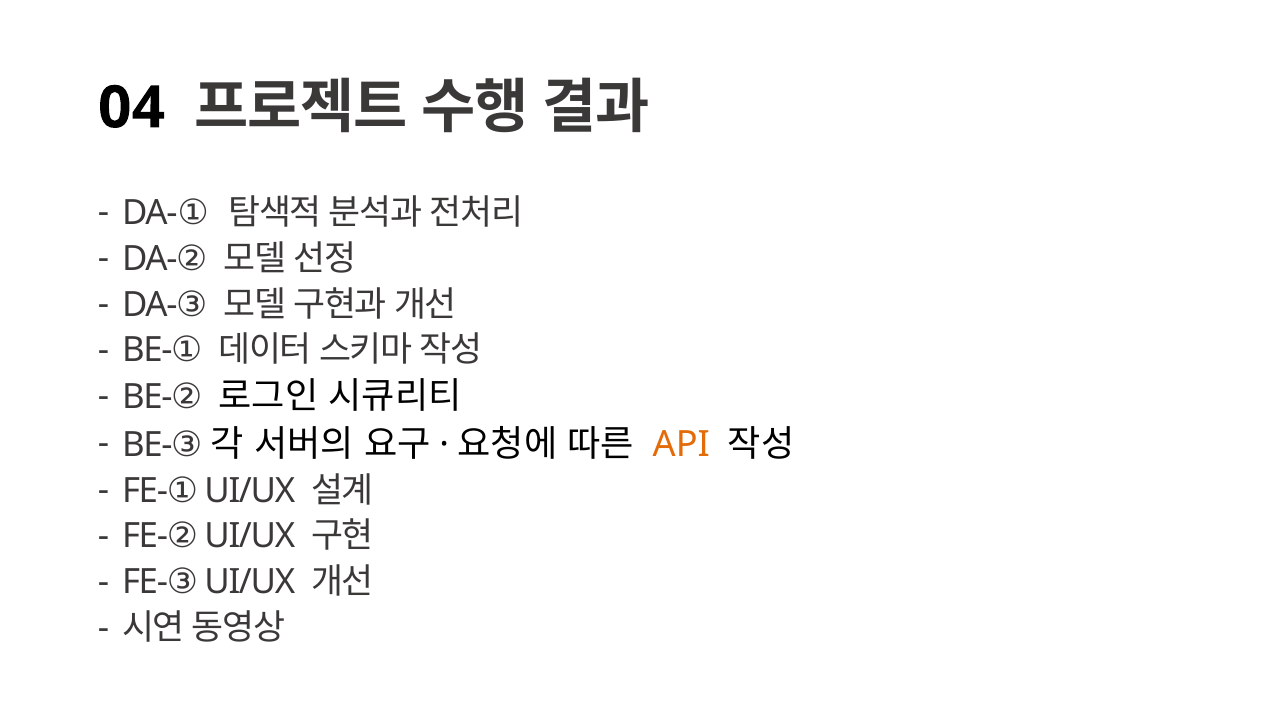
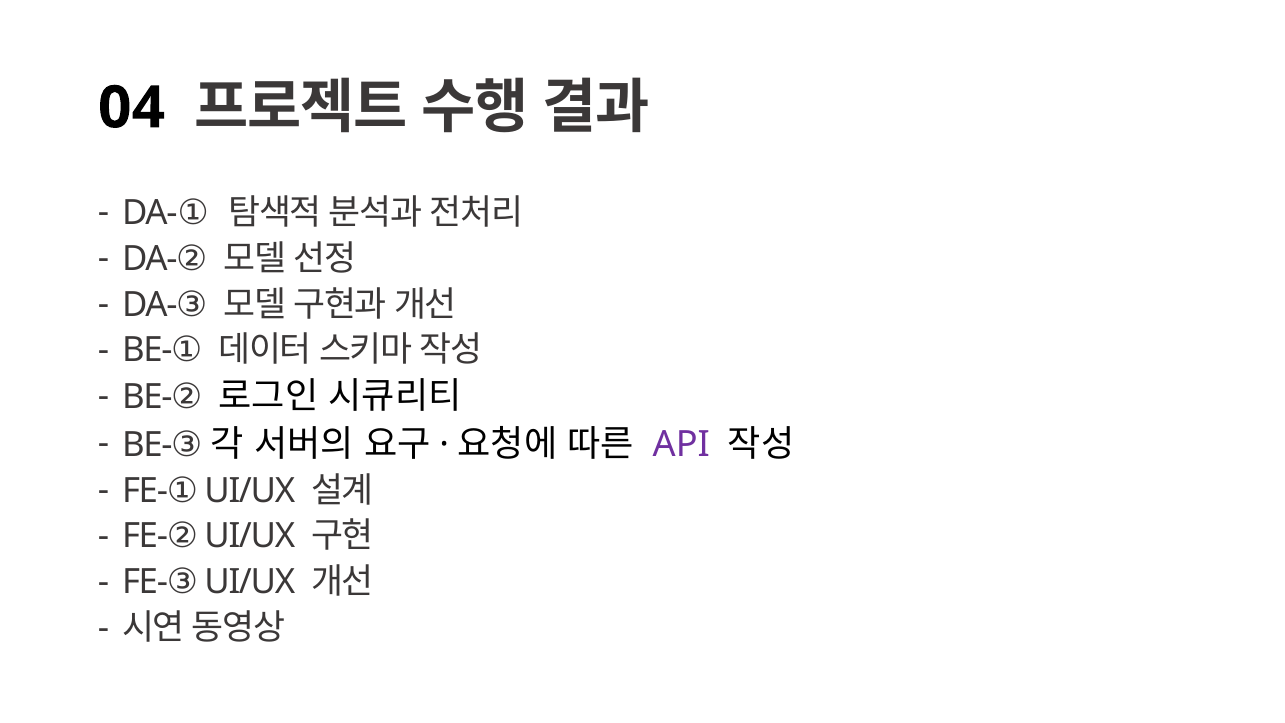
API colour: orange -> purple
